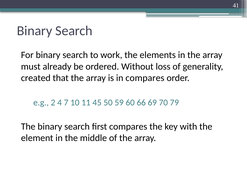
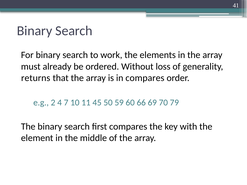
created: created -> returns
